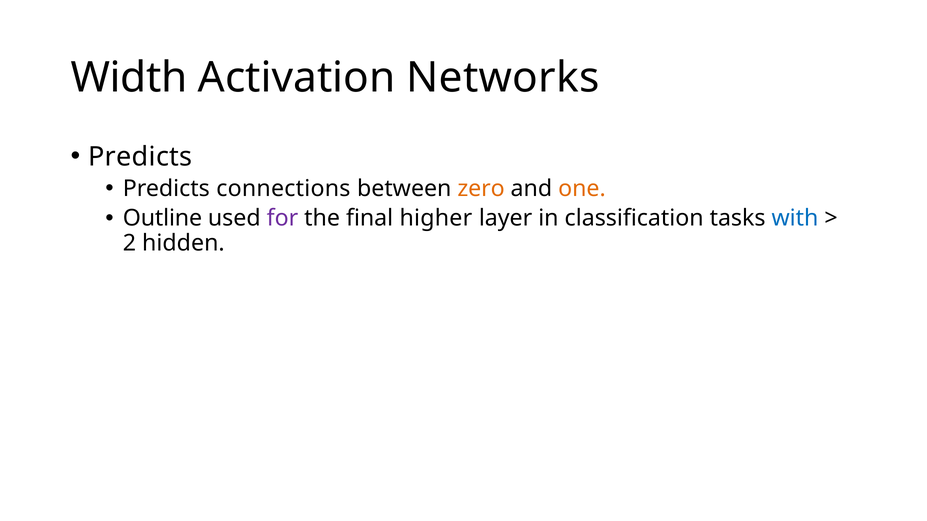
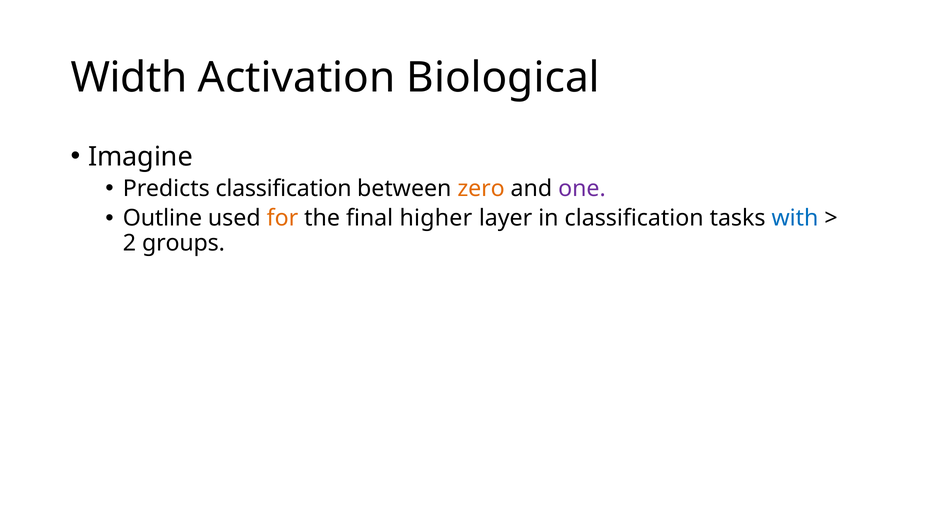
Networks: Networks -> Biological
Predicts at (140, 157): Predicts -> Imagine
Predicts connections: connections -> classification
one colour: orange -> purple
for colour: purple -> orange
hidden: hidden -> groups
